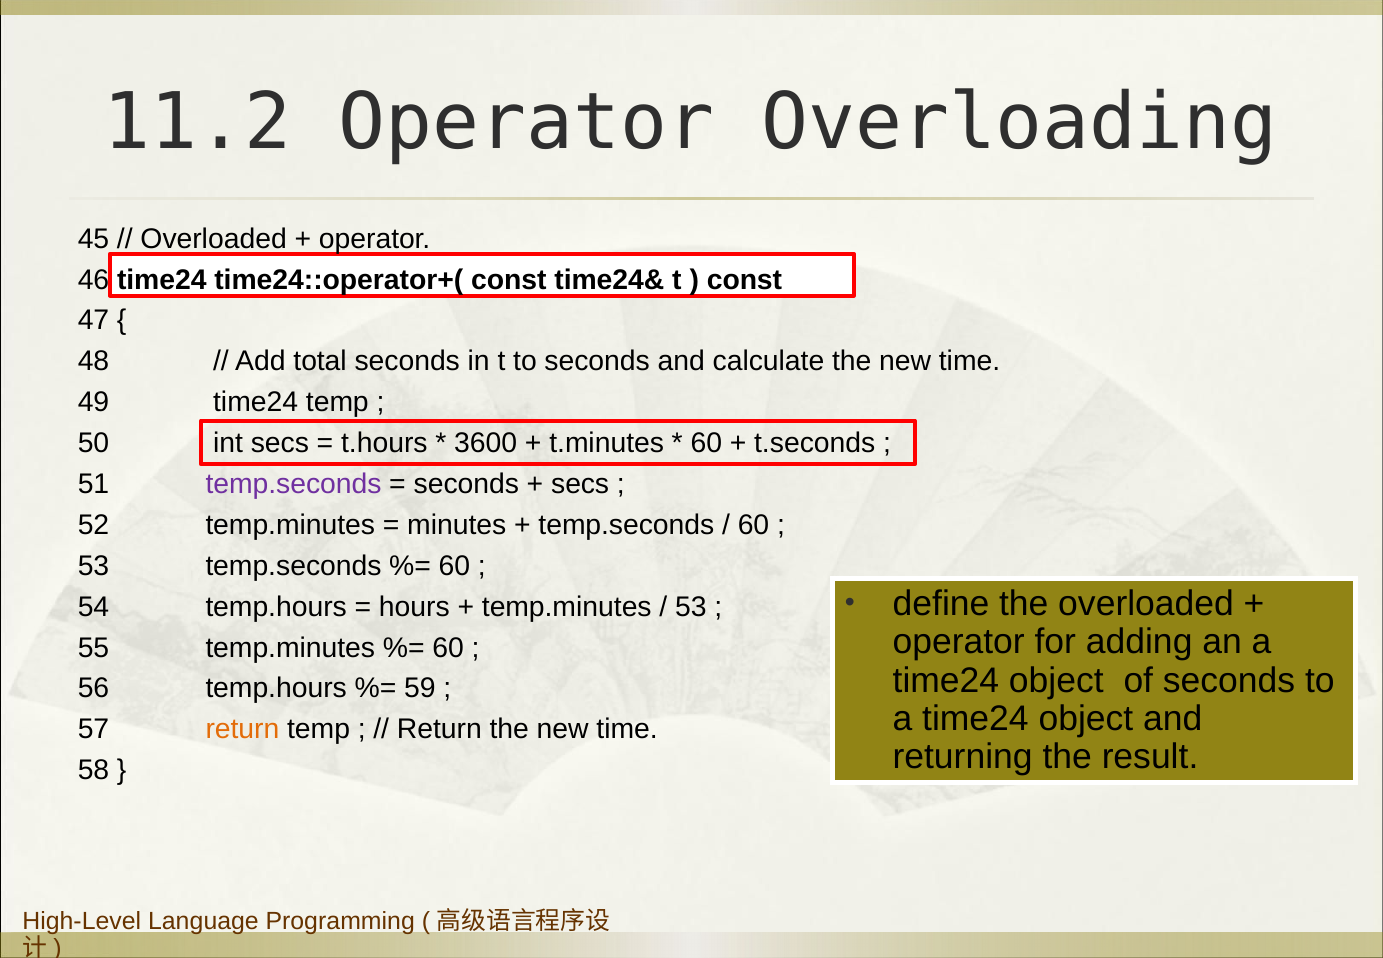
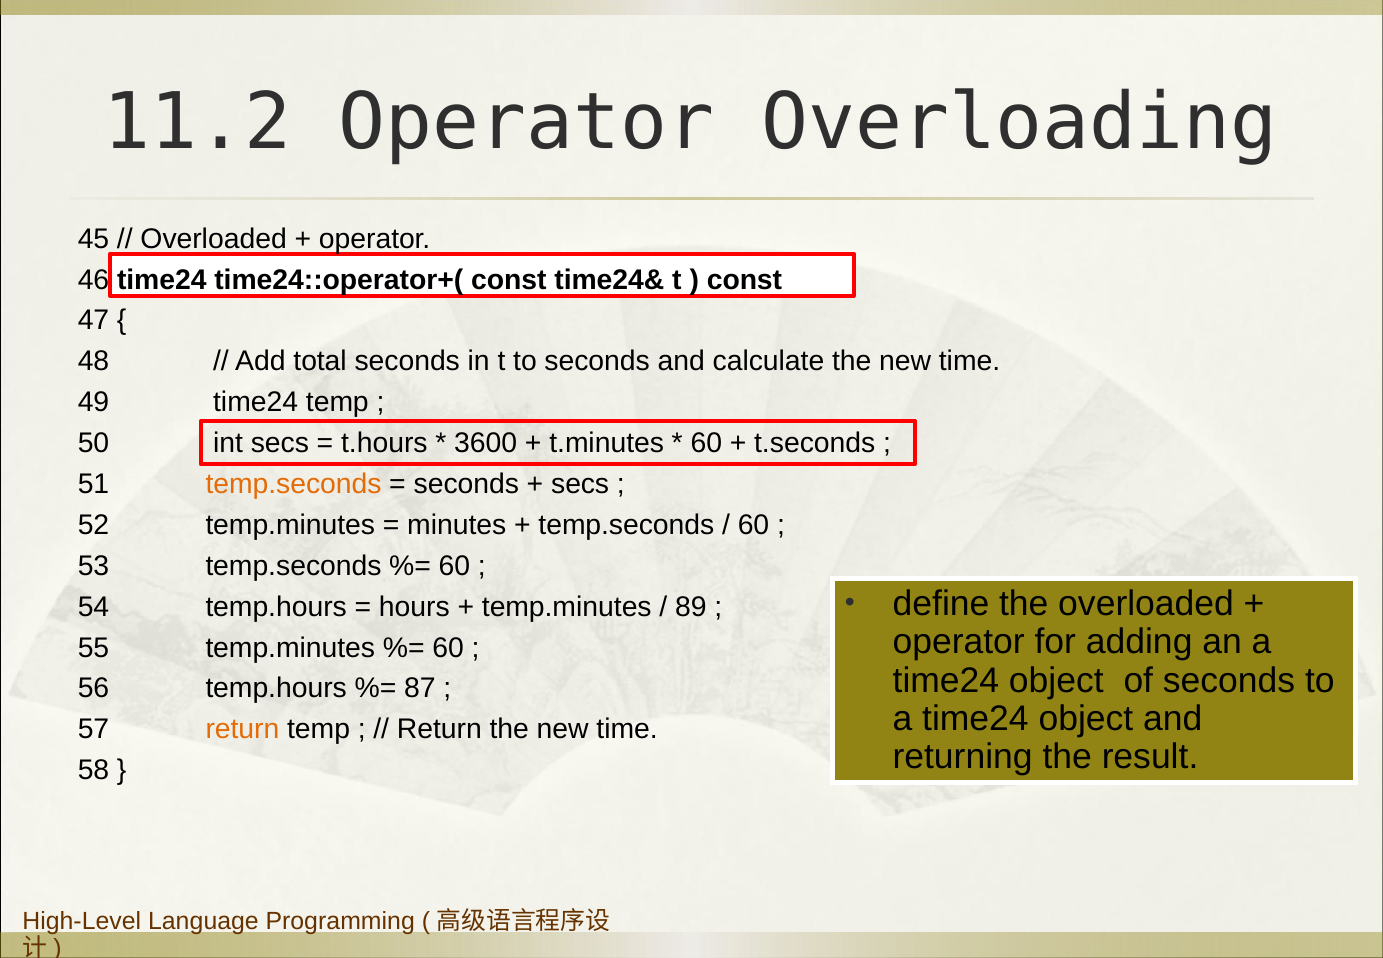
temp.seconds at (294, 484) colour: purple -> orange
53 at (691, 606): 53 -> 89
59: 59 -> 87
